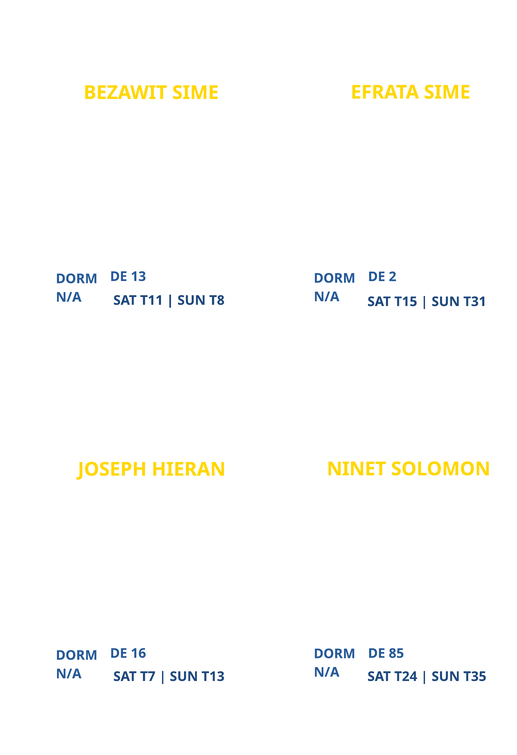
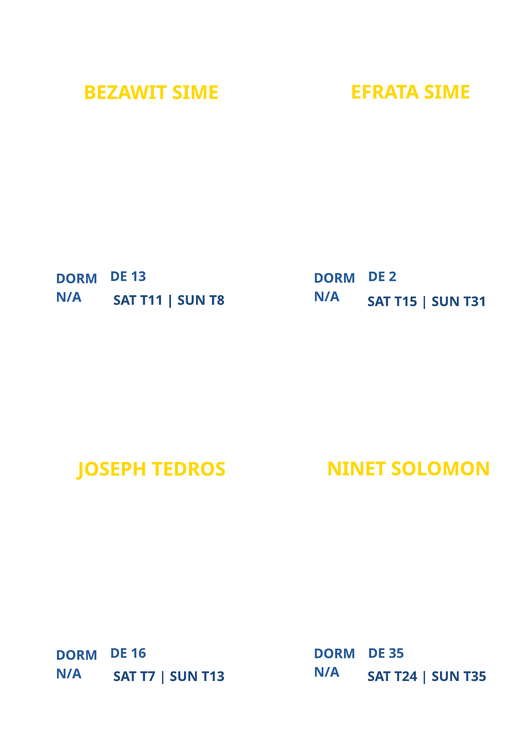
HIERAN: HIERAN -> TEDROS
85: 85 -> 35
